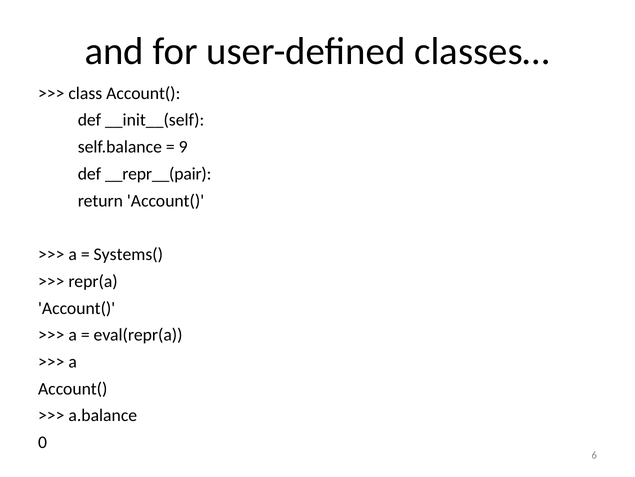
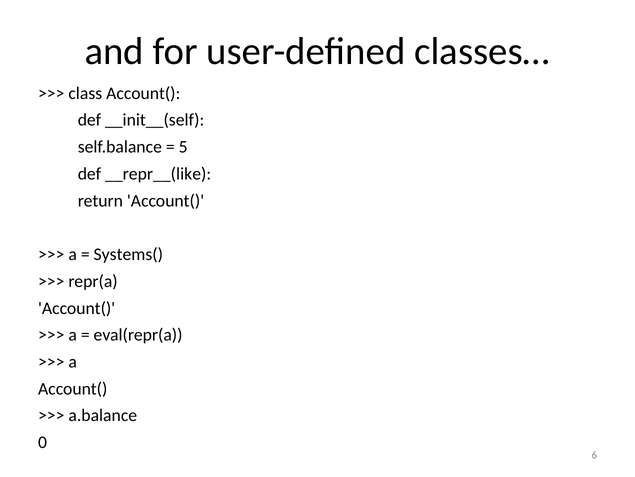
9: 9 -> 5
__repr__(pair: __repr__(pair -> __repr__(like
